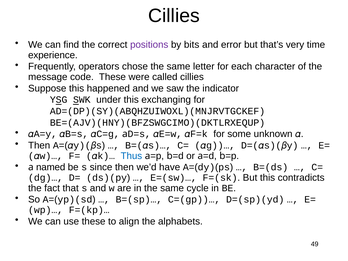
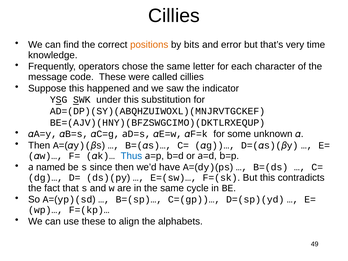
positions colour: purple -> orange
experience: experience -> knowledge
exchanging: exchanging -> substitution
